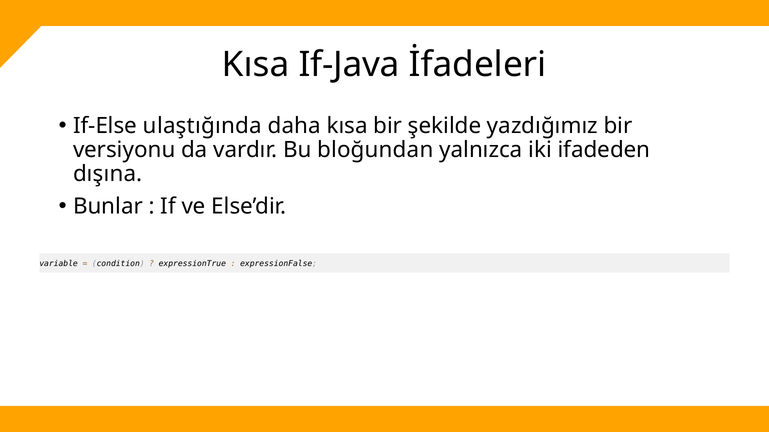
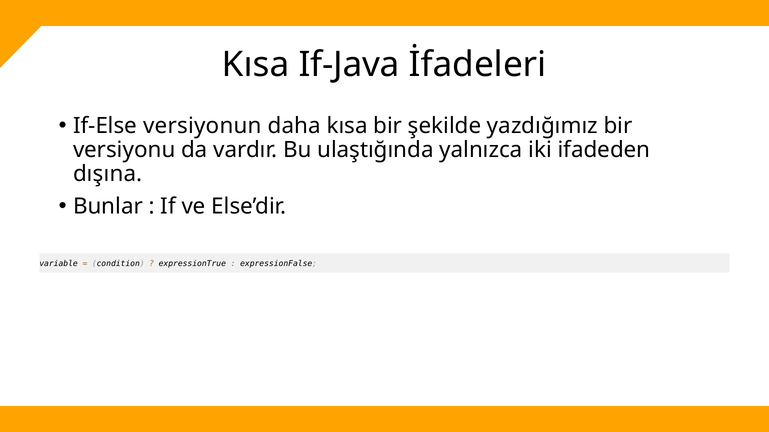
ulaştığında: ulaştığında -> versiyonun
bloğundan: bloğundan -> ulaştığında
